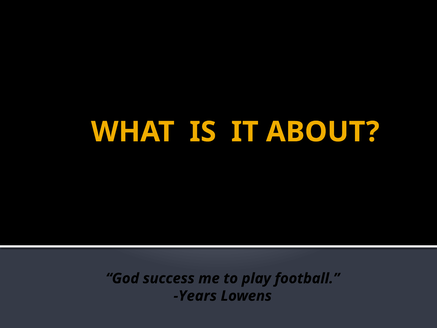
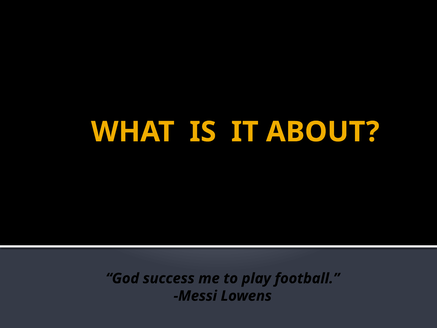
Years: Years -> Messi
